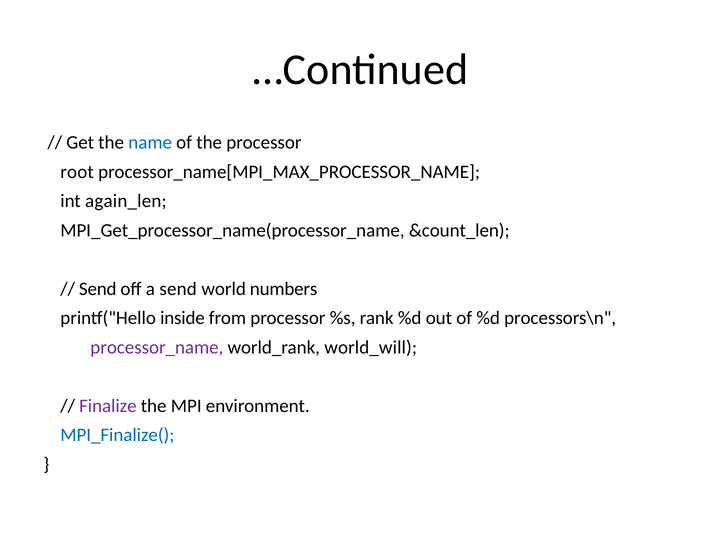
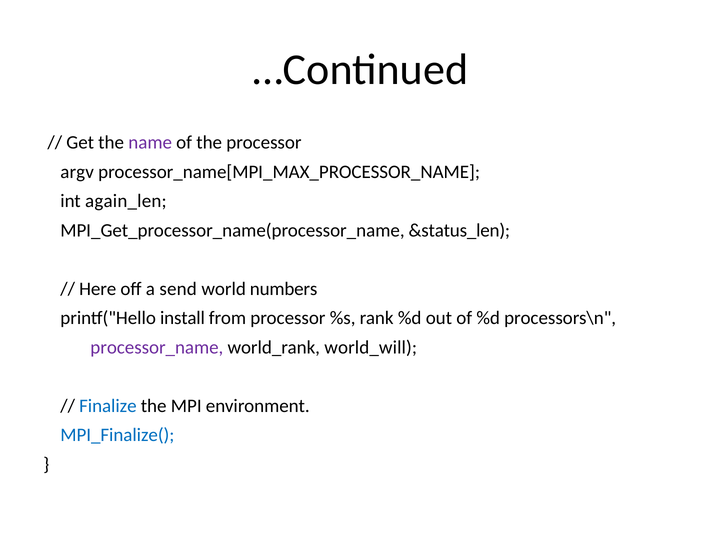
name colour: blue -> purple
root: root -> argv
&count_len: &count_len -> &status_len
Send at (98, 289): Send -> Here
inside: inside -> install
Finalize colour: purple -> blue
